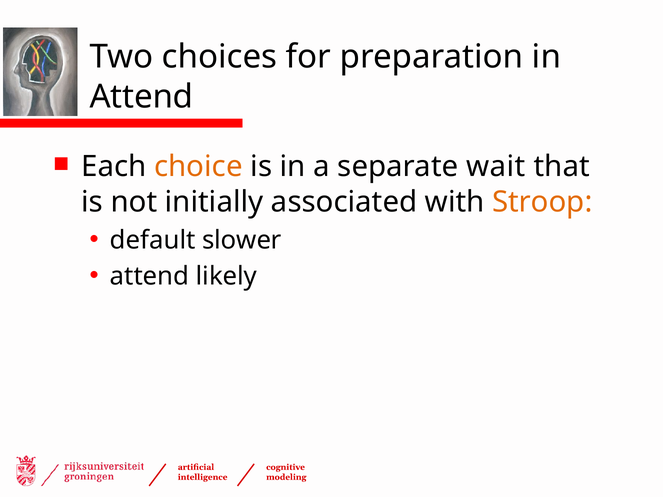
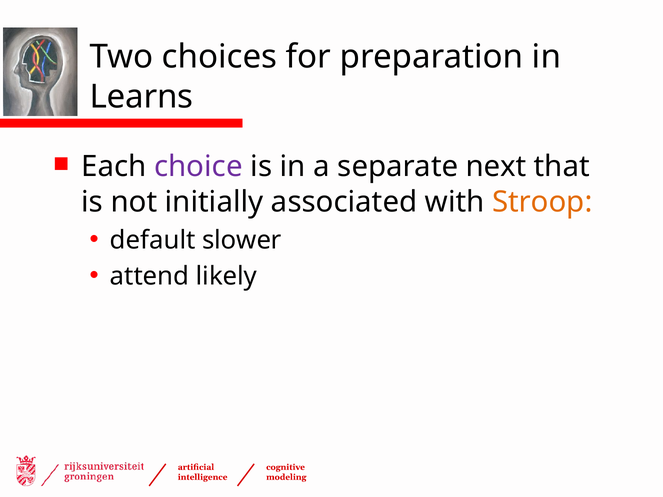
Attend at (141, 97): Attend -> Learns
choice colour: orange -> purple
wait: wait -> next
